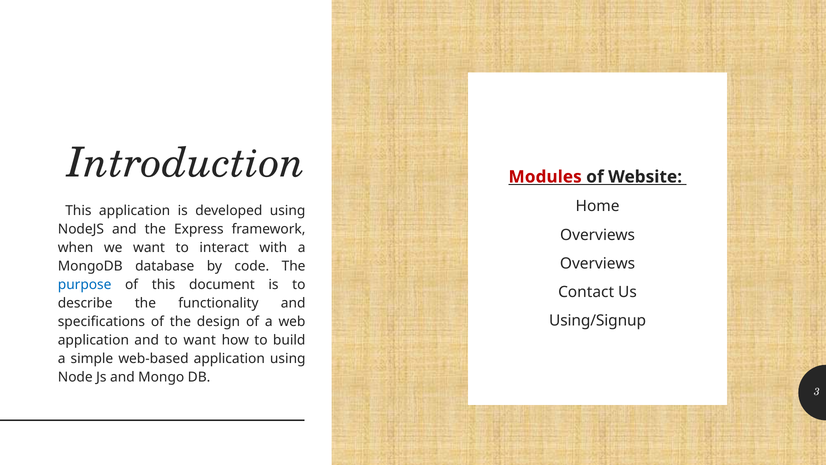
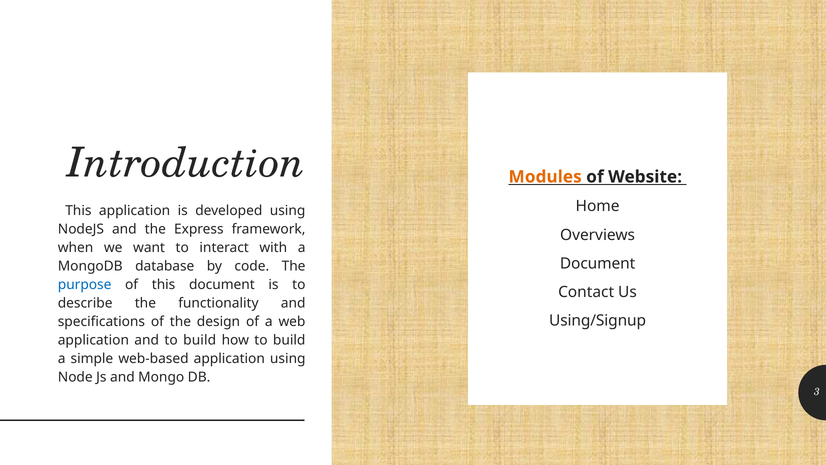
Modules colour: red -> orange
Overviews at (598, 263): Overviews -> Document
and to want: want -> build
